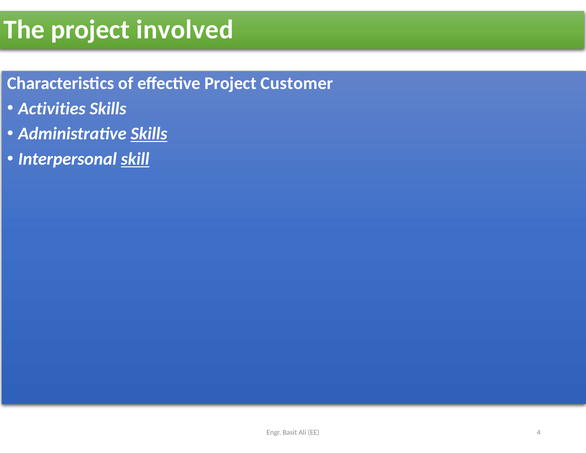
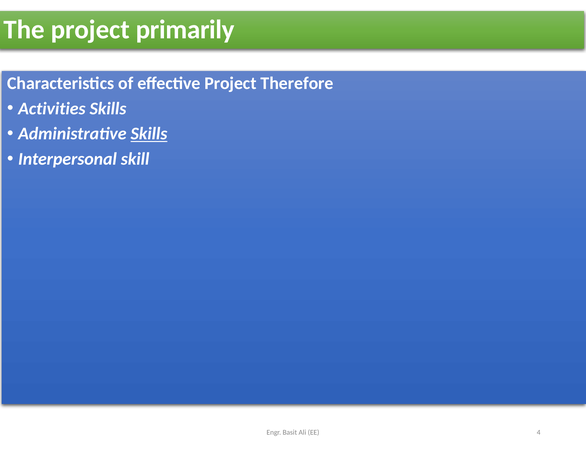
involved: involved -> primarily
Customer: Customer -> Therefore
skill underline: present -> none
